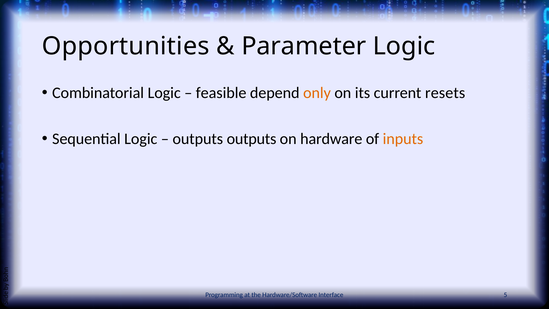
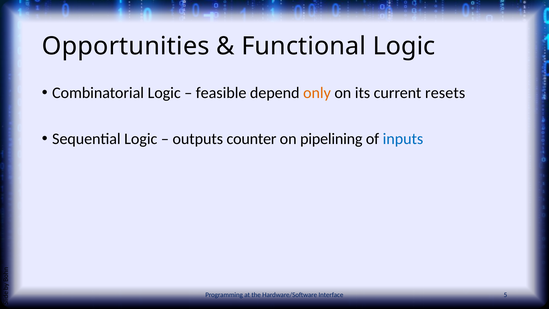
Parameter: Parameter -> Functional
outputs outputs: outputs -> counter
hardware: hardware -> pipelining
inputs colour: orange -> blue
